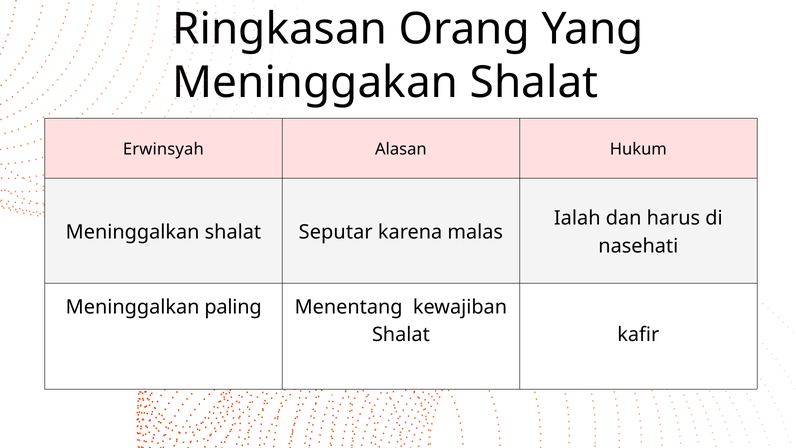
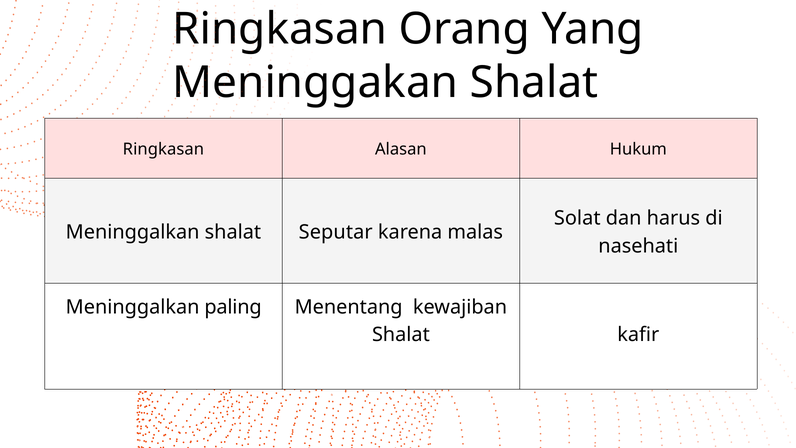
Erwinsyah at (163, 149): Erwinsyah -> Ringkasan
Ialah: Ialah -> Solat
